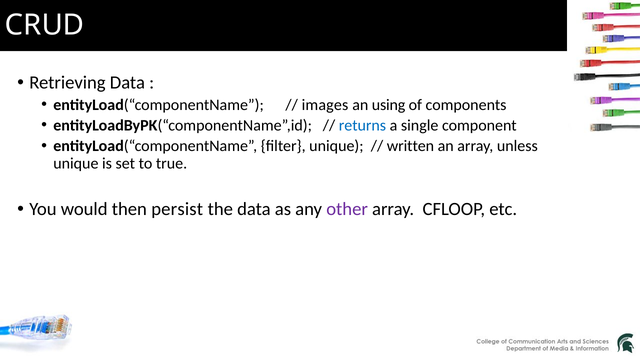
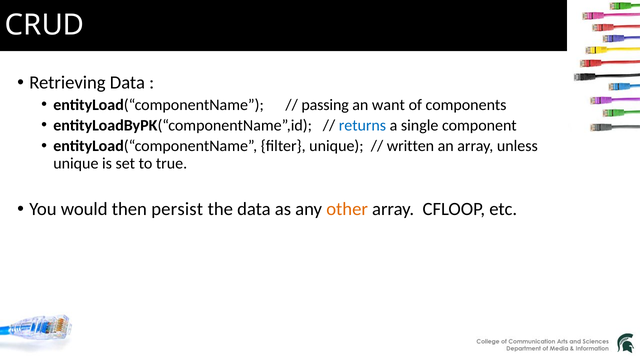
images: images -> passing
using: using -> want
other colour: purple -> orange
